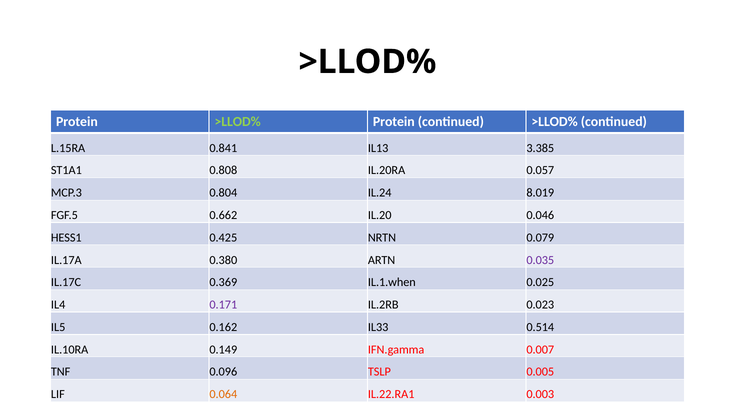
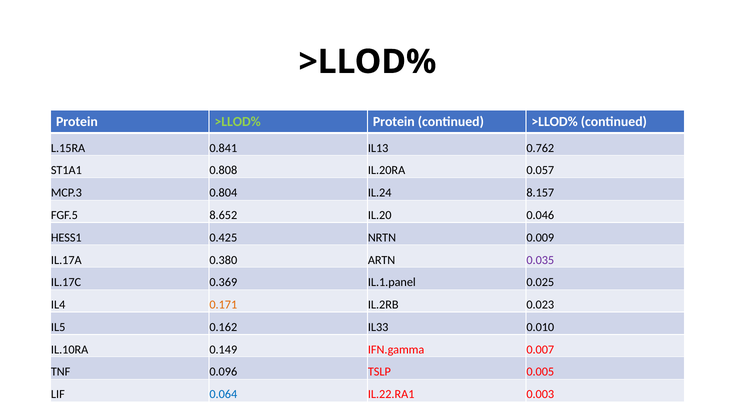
3.385: 3.385 -> 0.762
8.019: 8.019 -> 8.157
0.662: 0.662 -> 8.652
0.079: 0.079 -> 0.009
IL.1.when: IL.1.when -> IL.1.panel
0.171 colour: purple -> orange
0.514: 0.514 -> 0.010
0.064 colour: orange -> blue
